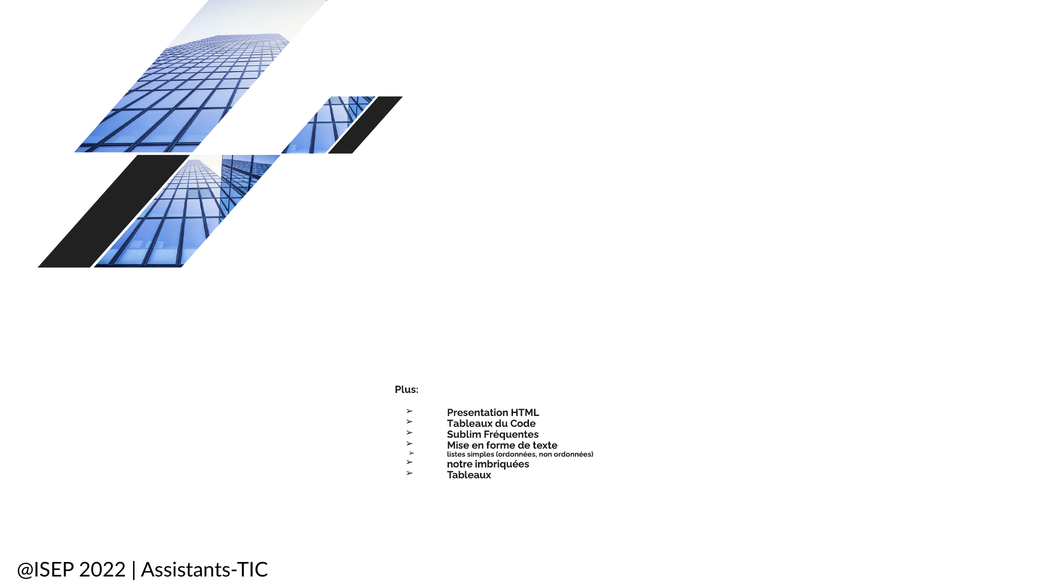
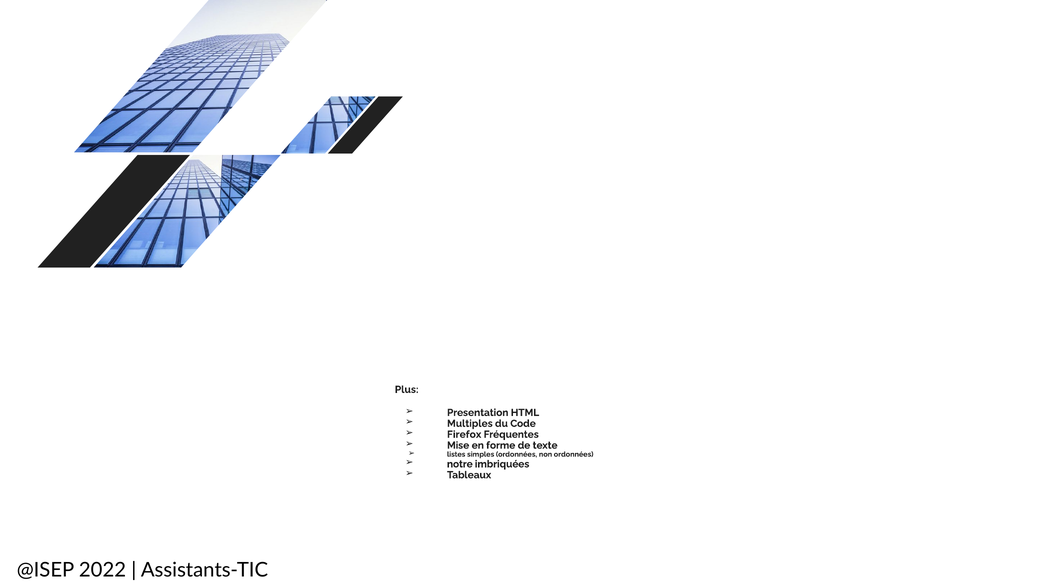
Tableaux at (470, 424): Tableaux -> Multiples
Sublim: Sublim -> Firefox
